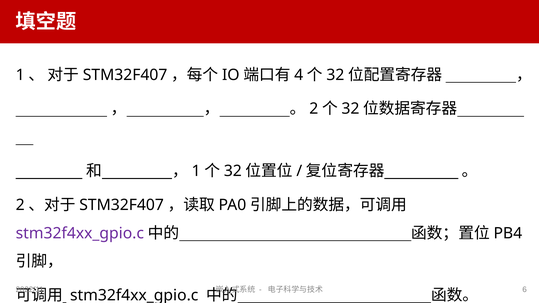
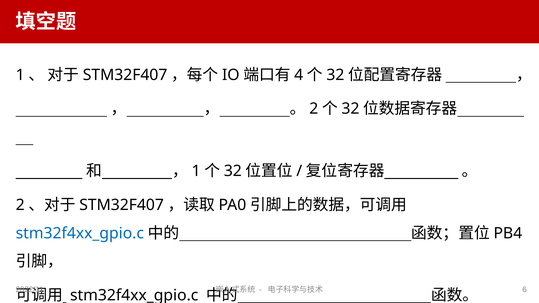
stm32f4xx_gpio.c at (80, 233) colour: purple -> blue
